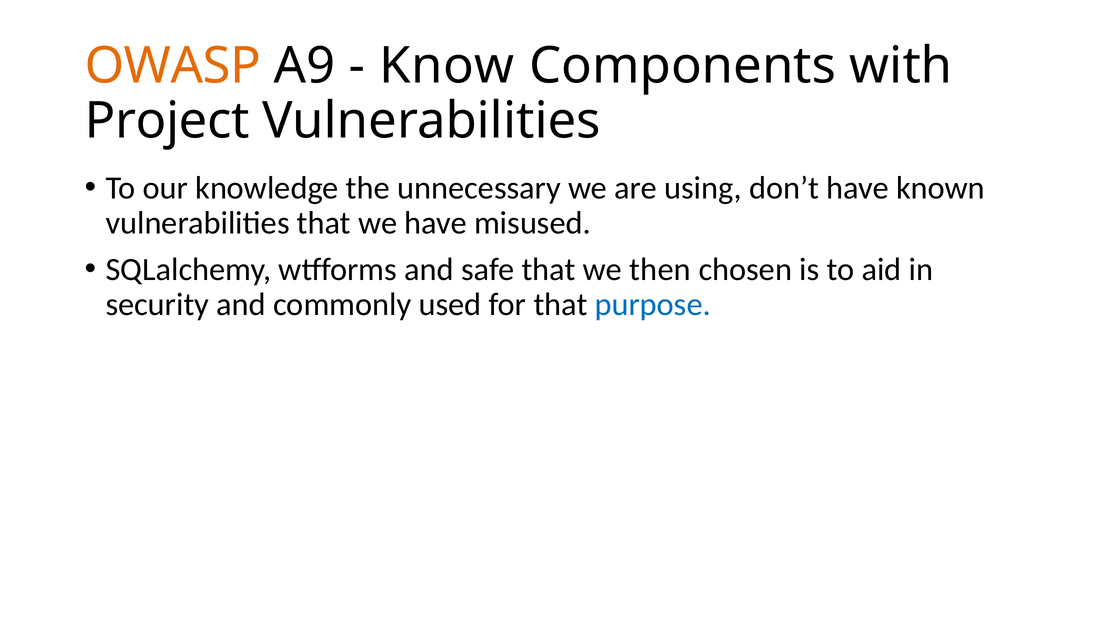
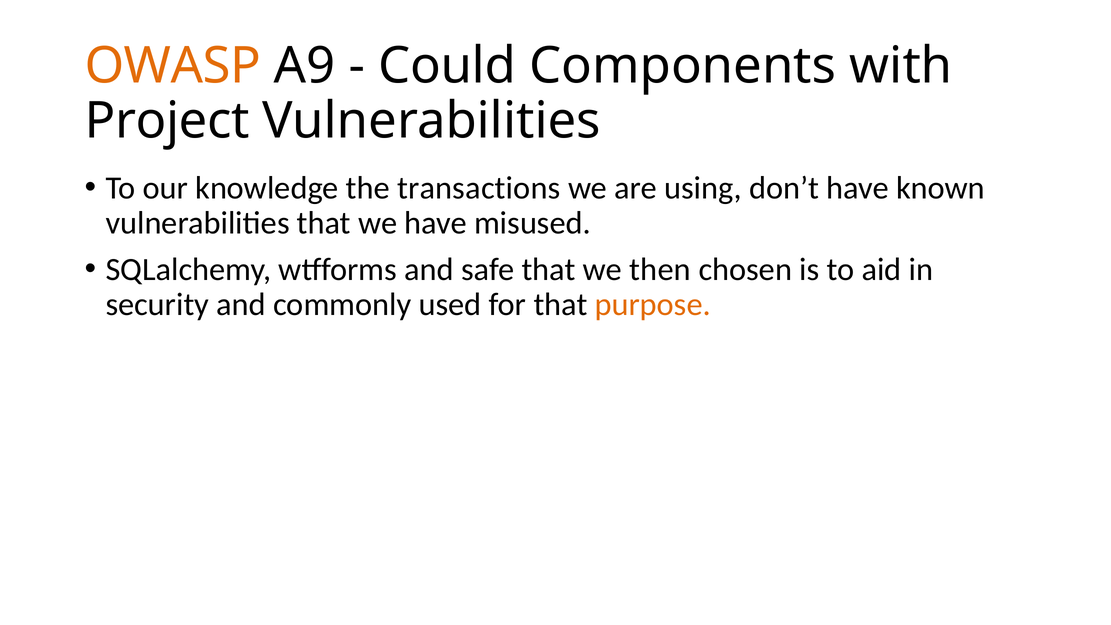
Know: Know -> Could
unnecessary: unnecessary -> transactions
purpose colour: blue -> orange
